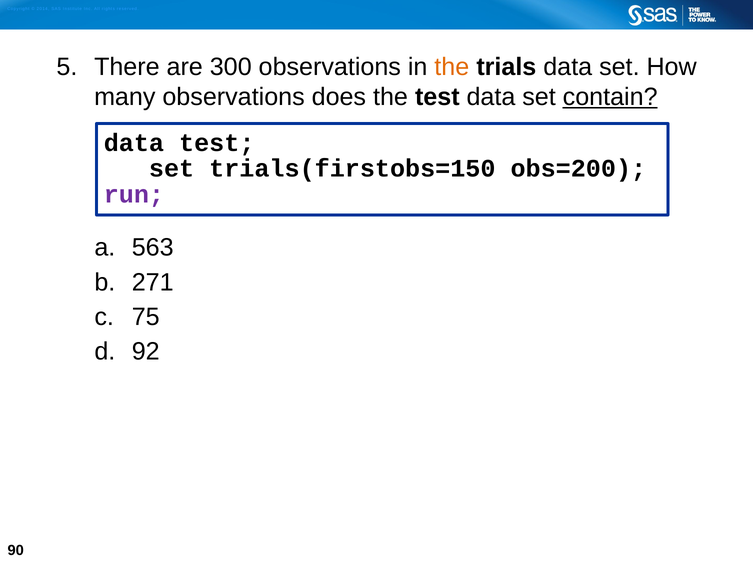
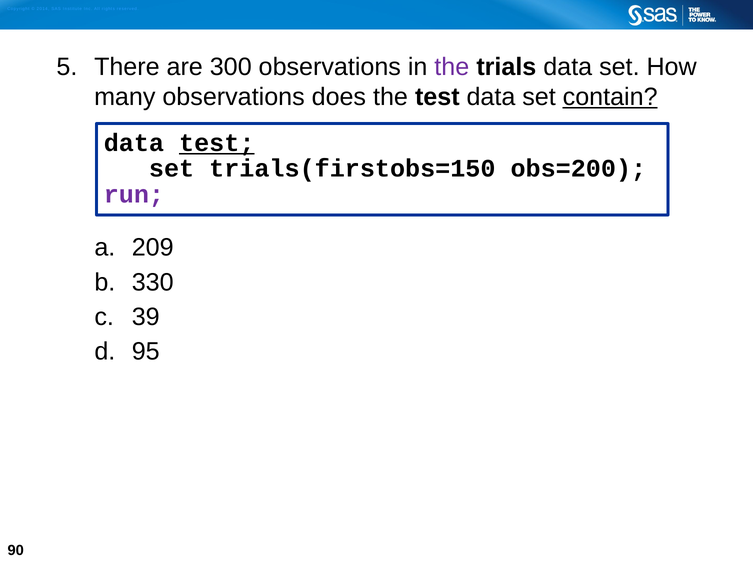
the at (452, 67) colour: orange -> purple
test at (217, 143) underline: none -> present
563: 563 -> 209
271: 271 -> 330
75: 75 -> 39
92: 92 -> 95
